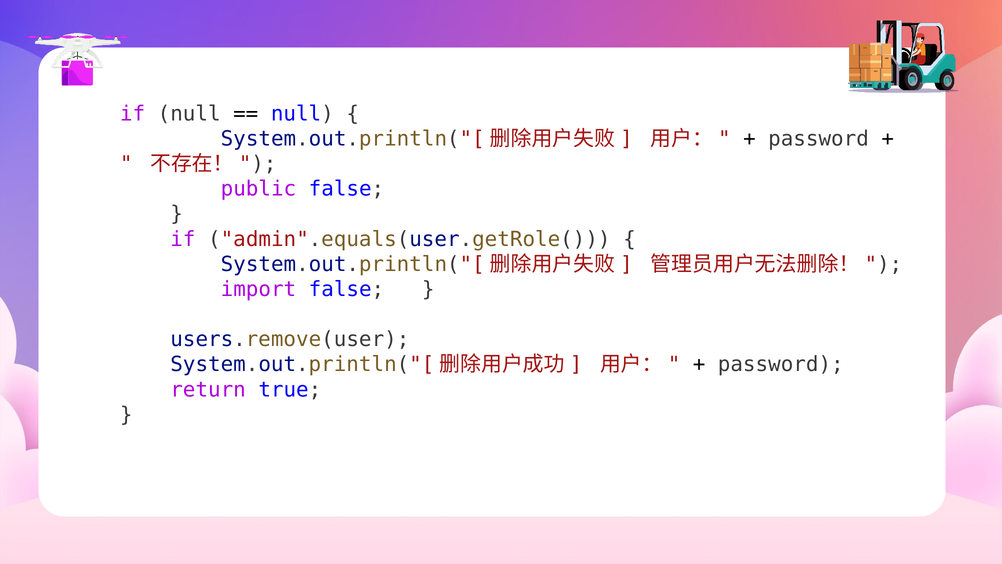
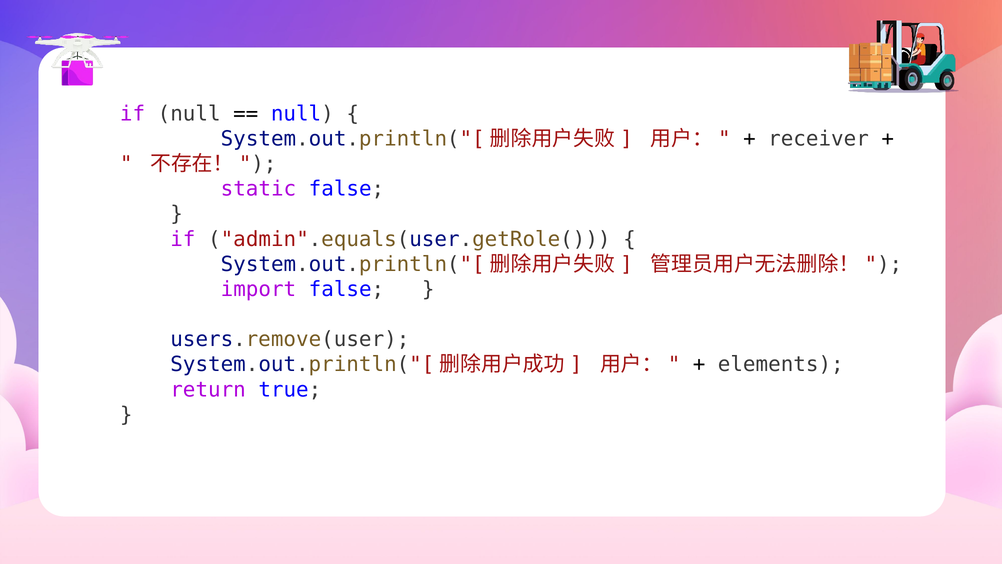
password at (819, 139): password -> receiver
public: public -> static
password at (781, 364): password -> elements
